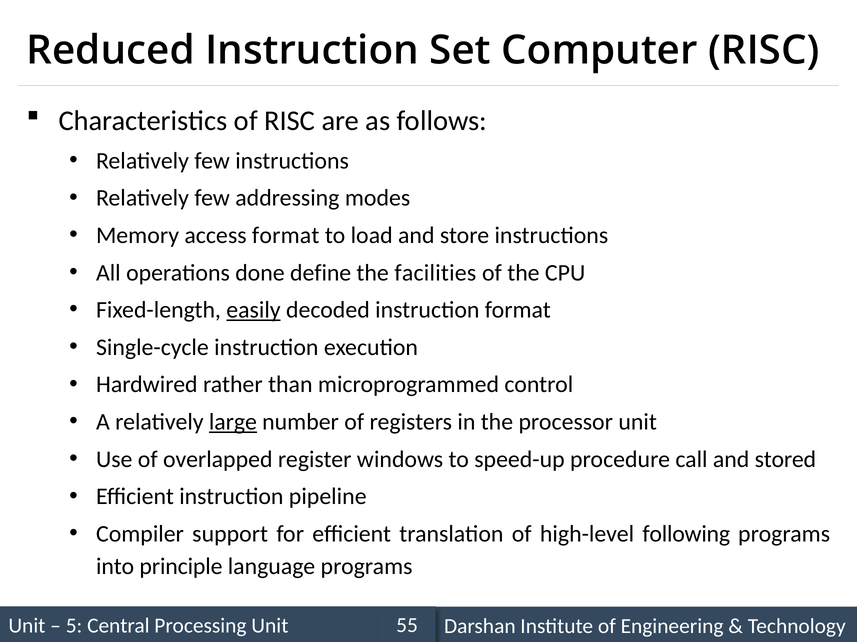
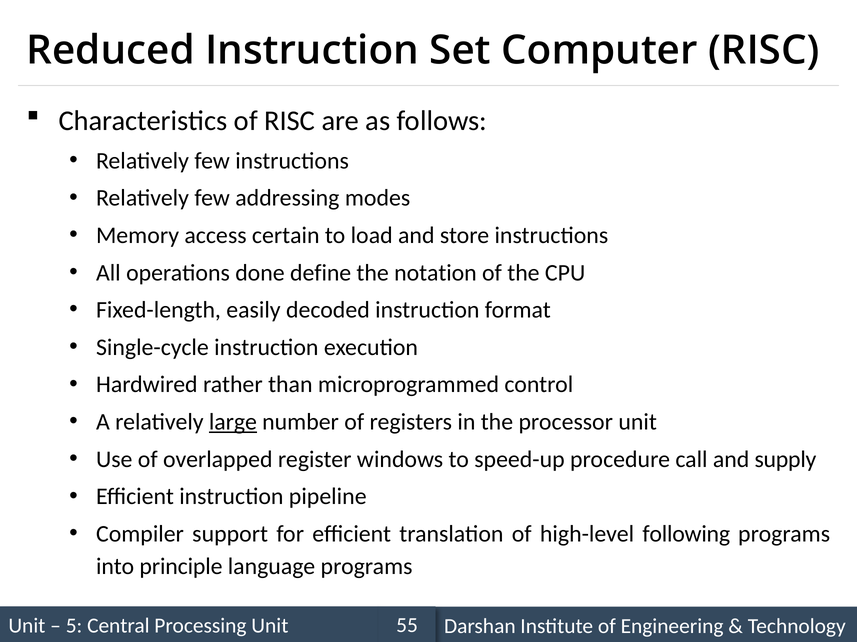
access format: format -> certain
facilities: facilities -> notation
easily underline: present -> none
stored: stored -> supply
